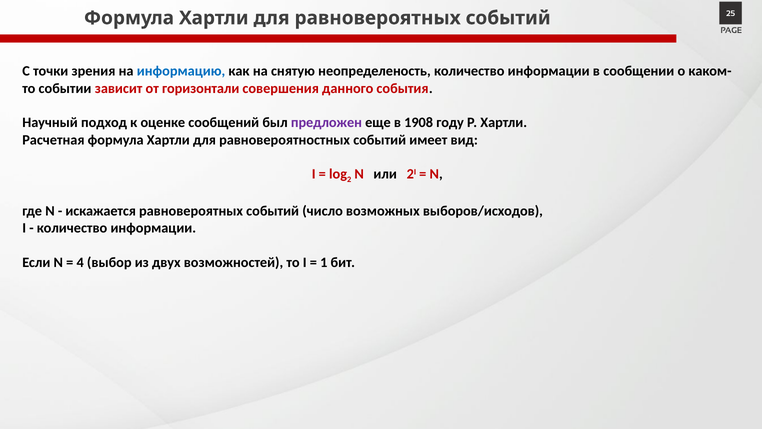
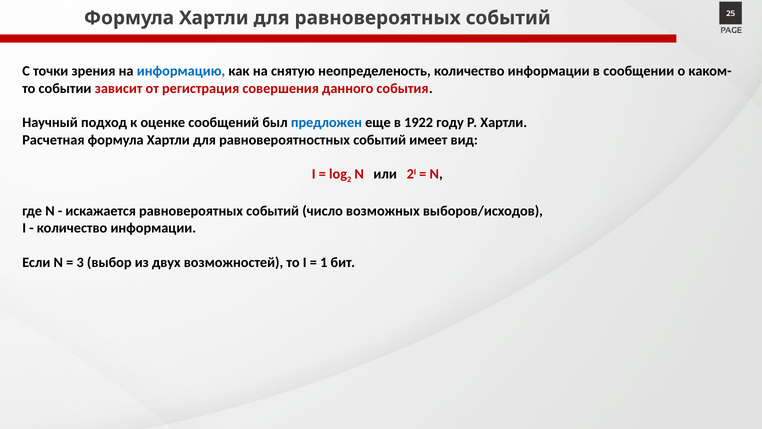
горизонтали: горизонтали -> регистрация
предложен colour: purple -> blue
1908: 1908 -> 1922
4: 4 -> 3
